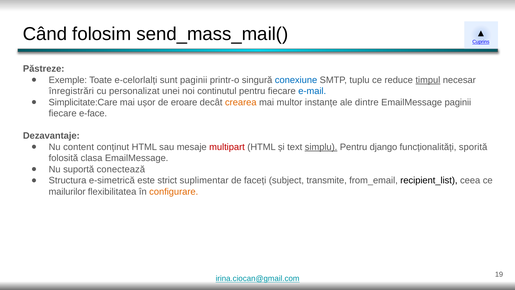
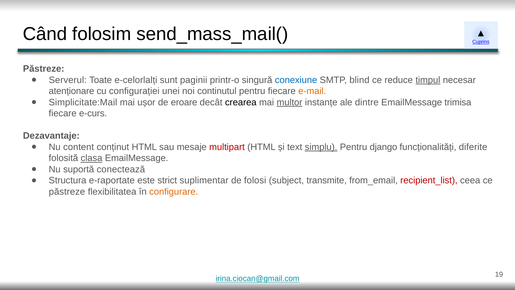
Exemple: Exemple -> Serverul
tuplu: tuplu -> blind
înregistrări: înregistrări -> atenționare
personalizat: personalizat -> configurației
e-mail colour: blue -> orange
Simplicitate:Care: Simplicitate:Care -> Simplicitate:Mail
crearea colour: orange -> black
multor underline: none -> present
EmailMessage paginii: paginii -> trimisa
e-face: e-face -> e-curs
sporită: sporită -> diferite
clasa underline: none -> present
e-simetrică: e-simetrică -> e-raportate
faceți: faceți -> folosi
recipient_list colour: black -> red
mailurilor at (67, 192): mailurilor -> păstreze
